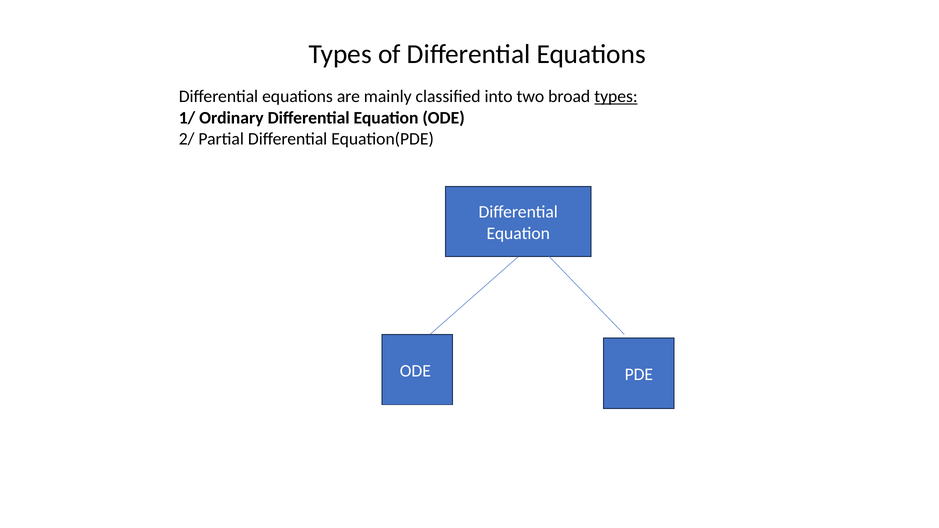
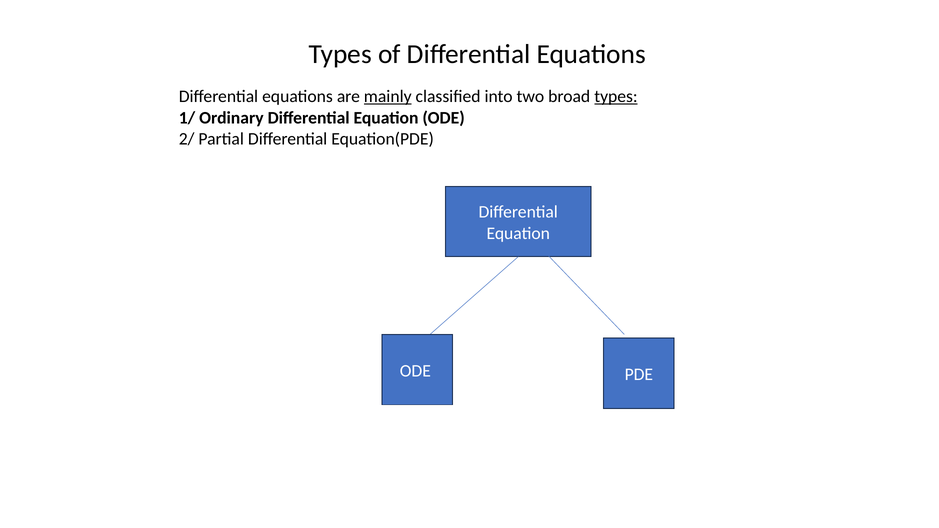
mainly underline: none -> present
